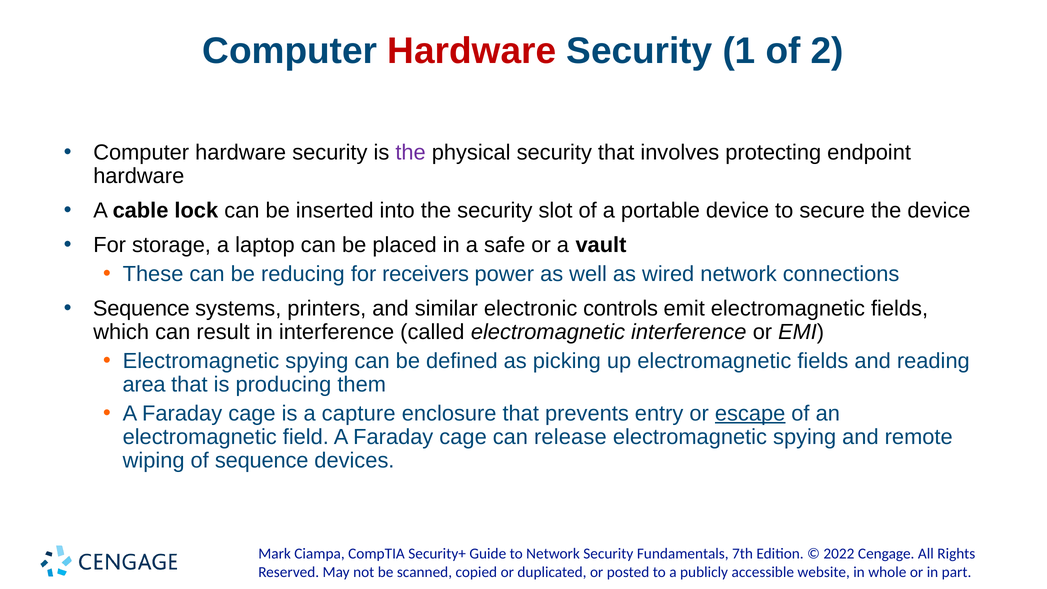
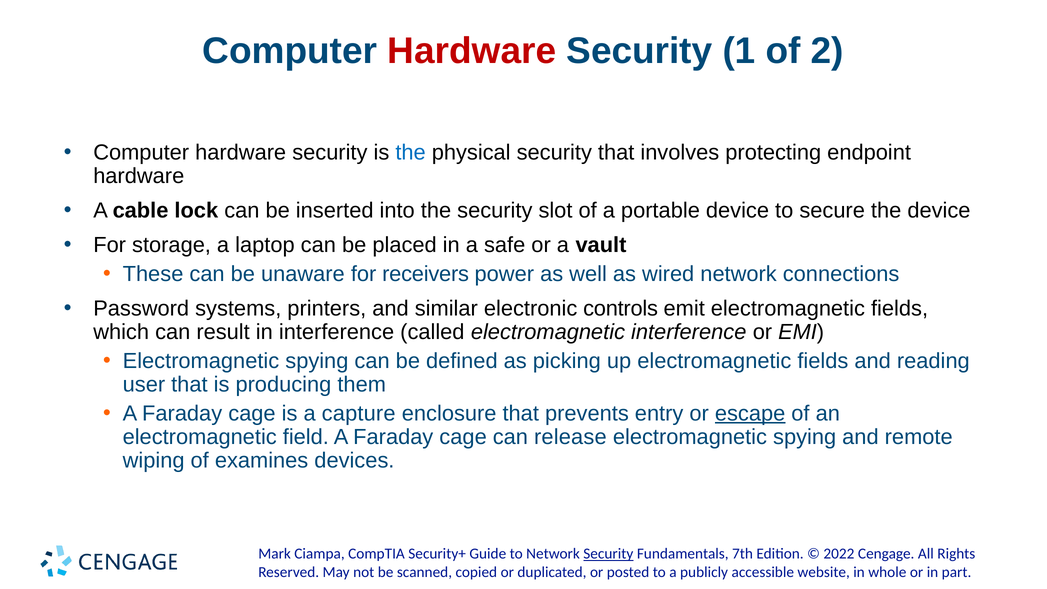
the at (411, 152) colour: purple -> blue
reducing: reducing -> unaware
Sequence at (141, 308): Sequence -> Password
area: area -> user
of sequence: sequence -> examines
Security at (608, 554) underline: none -> present
